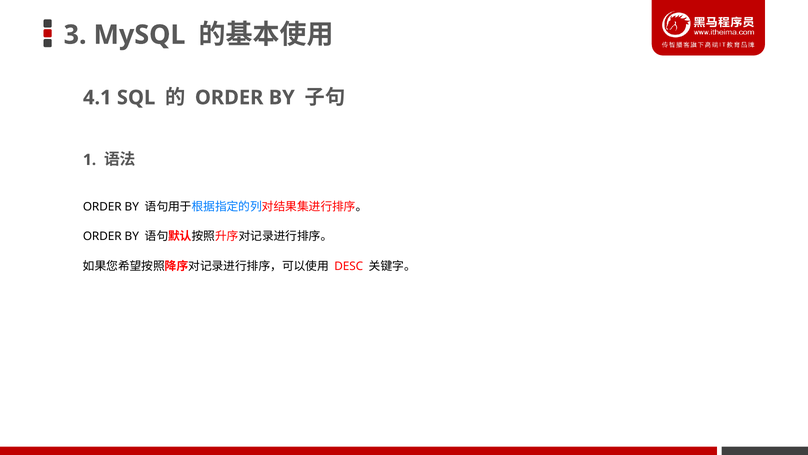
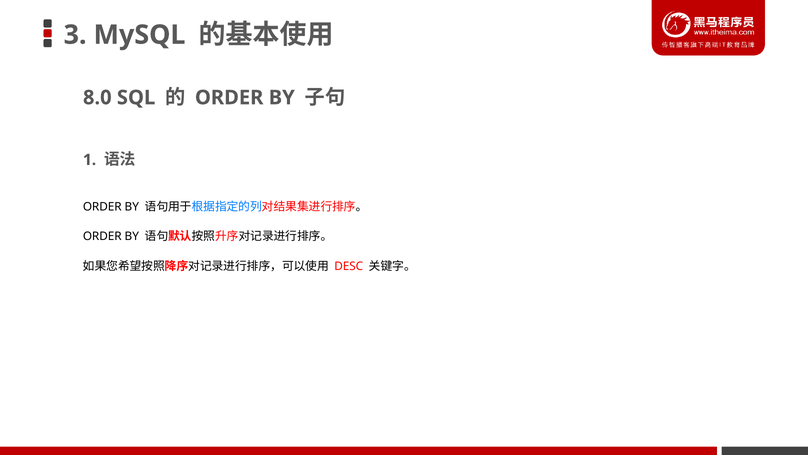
4.1: 4.1 -> 8.0
